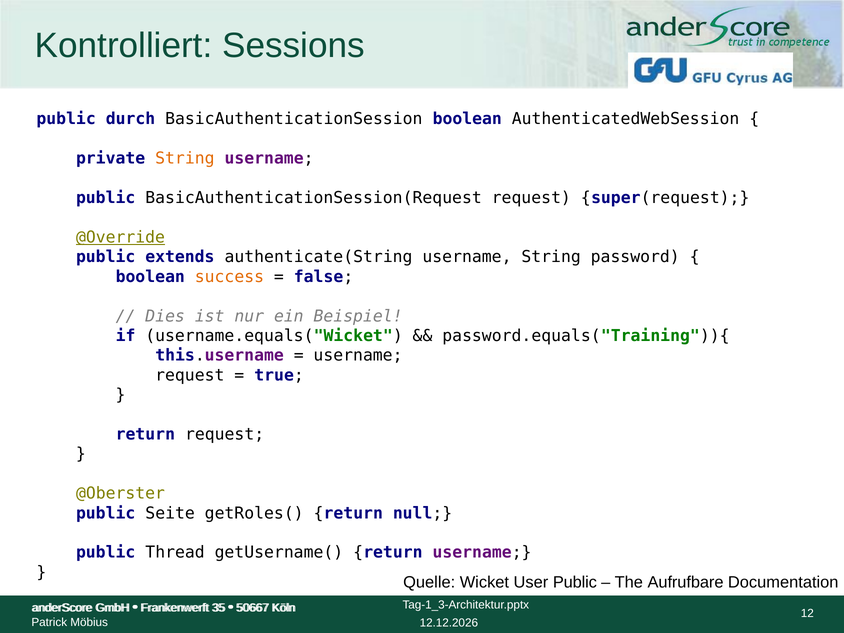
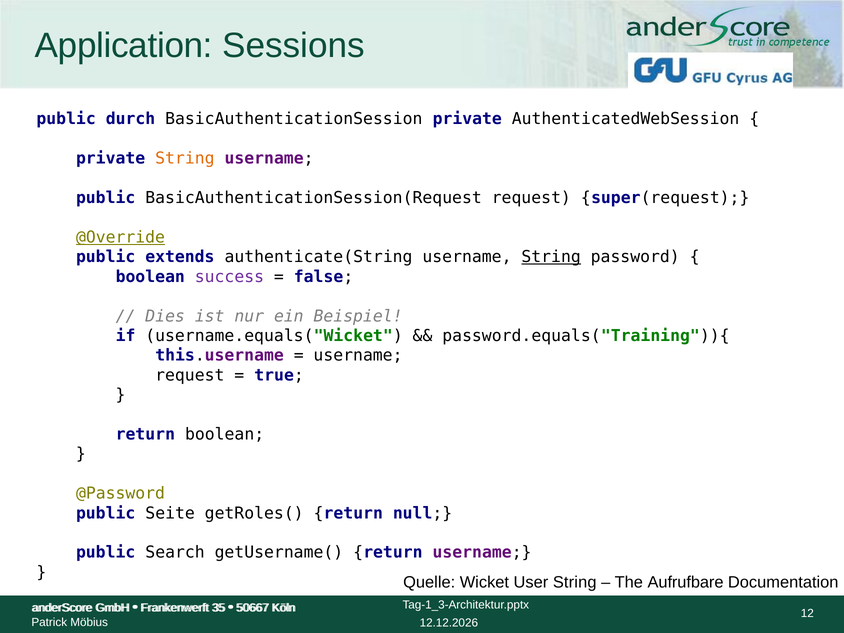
Kontrolliert: Kontrolliert -> Application
BasicAuthenticationSession boolean: boolean -> private
String at (551, 257) underline: none -> present
success colour: orange -> purple
return request: request -> boolean
@Oberster: @Oberster -> @Password
Thread: Thread -> Search
User Public: Public -> String
